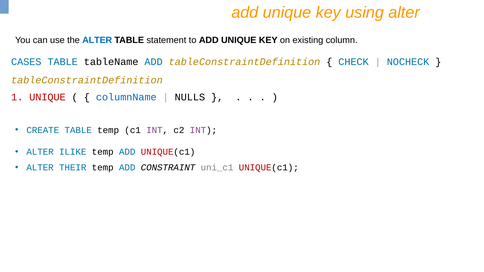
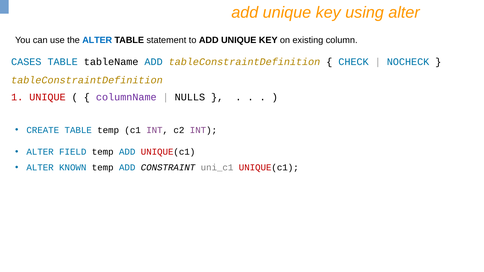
columnName colour: blue -> purple
ILIKE: ILIKE -> FIELD
THEIR: THEIR -> KNOWN
